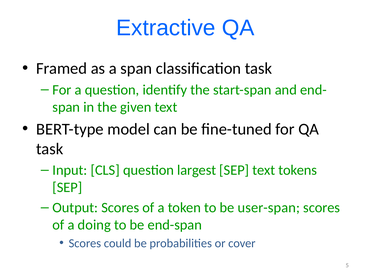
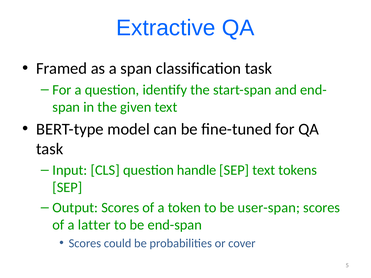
largest: largest -> handle
doing: doing -> latter
